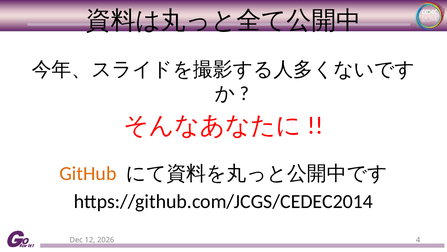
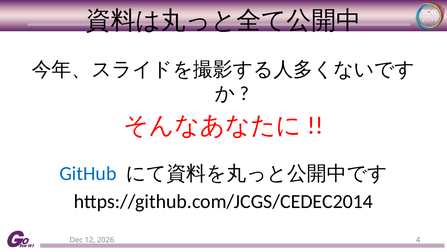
GitHub colour: orange -> blue
